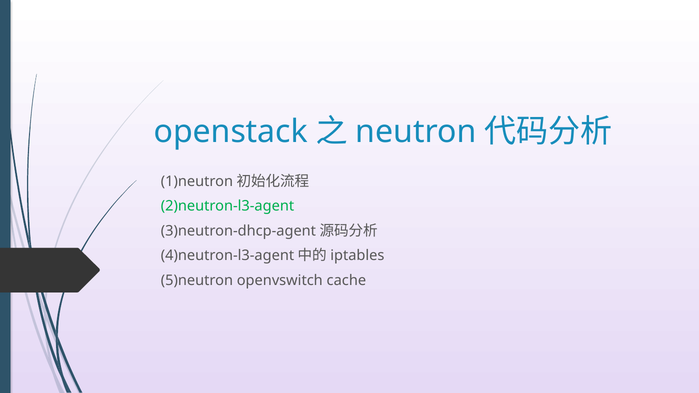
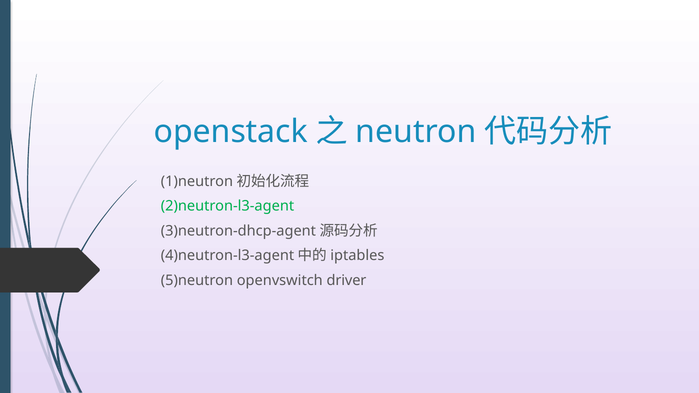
cache: cache -> driver
